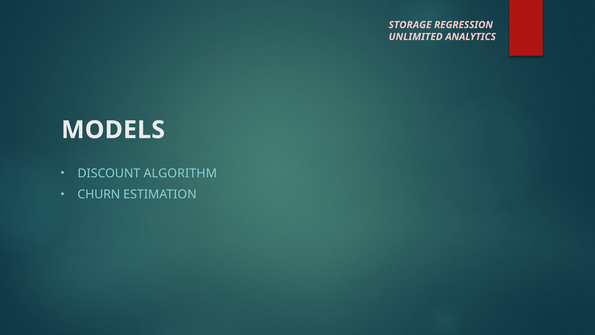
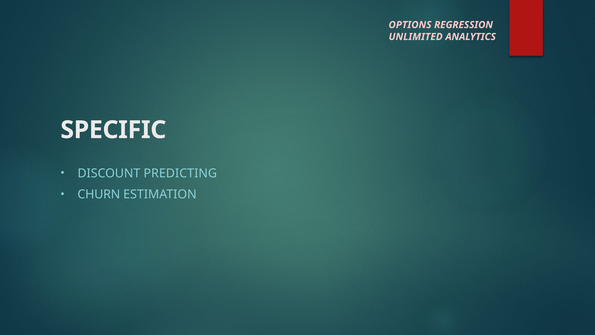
STORAGE: STORAGE -> OPTIONS
MODELS: MODELS -> SPECIFIC
ALGORITHM: ALGORITHM -> PREDICTING
